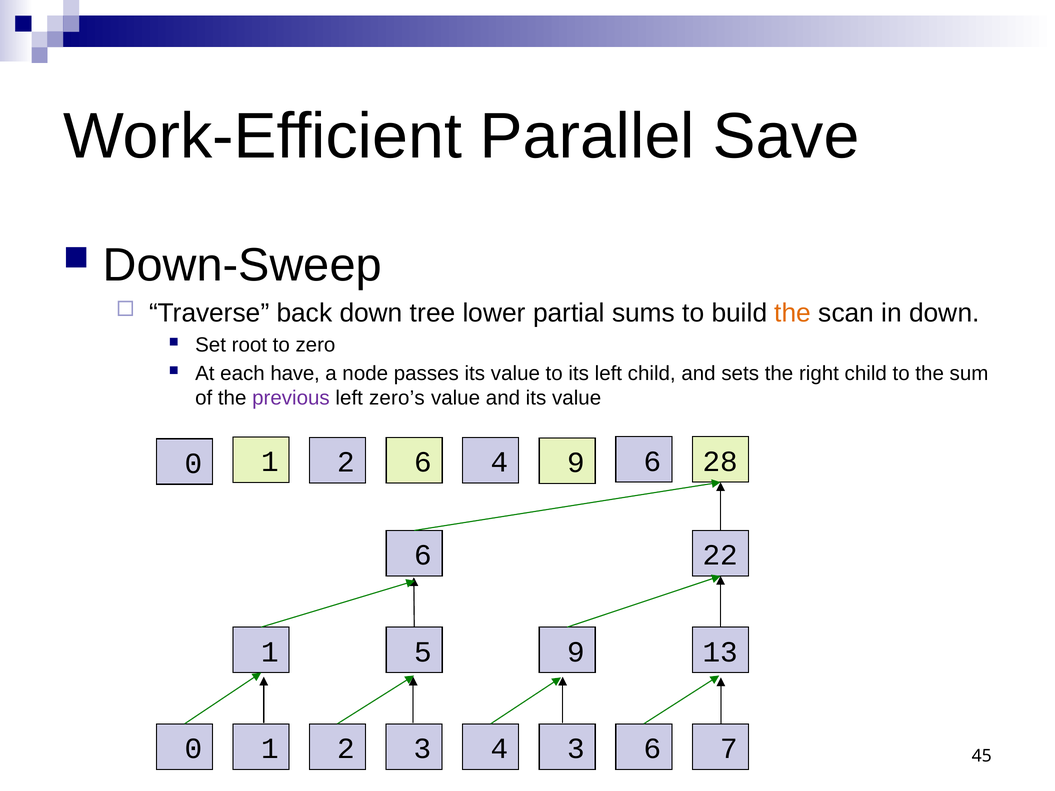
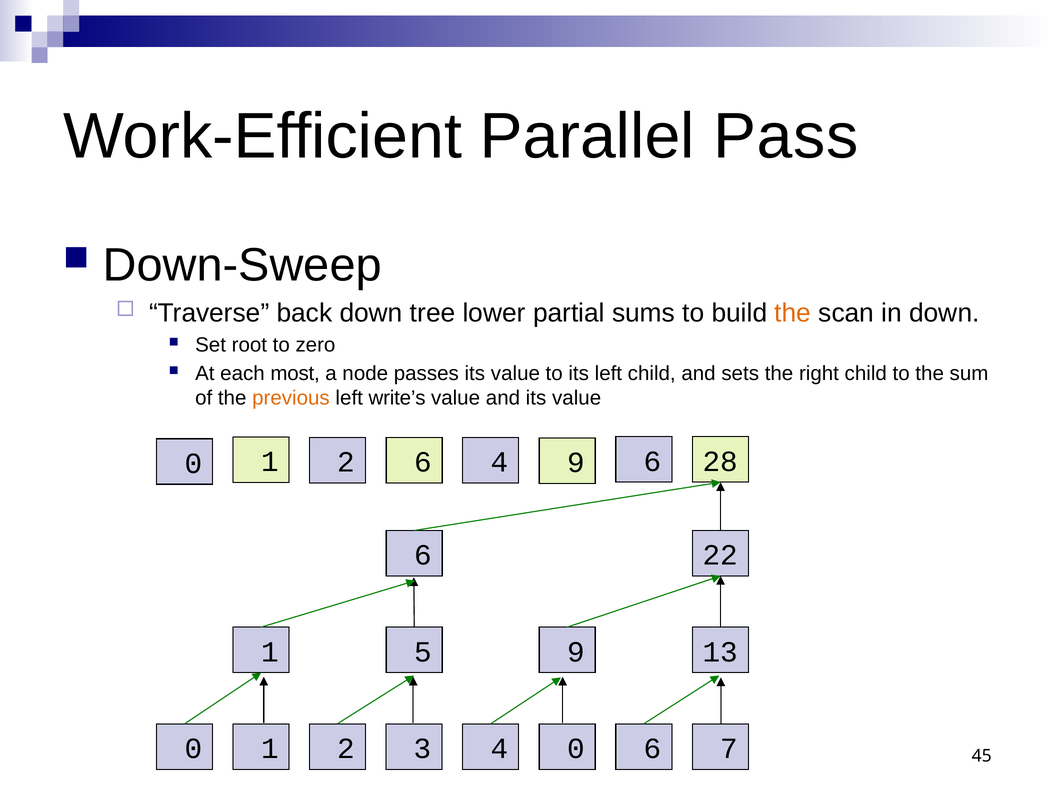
Save: Save -> Pass
have: have -> most
previous colour: purple -> orange
zero’s: zero’s -> write’s
0 1 3: 3 -> 0
